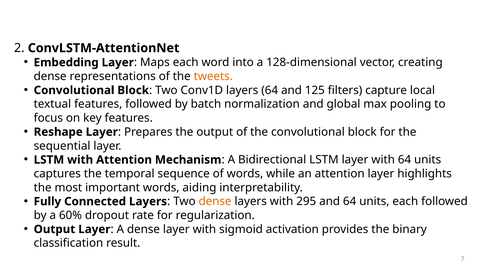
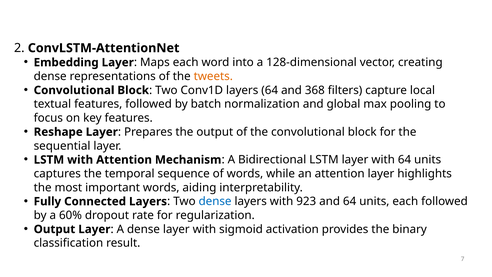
125: 125 -> 368
dense at (215, 201) colour: orange -> blue
295: 295 -> 923
